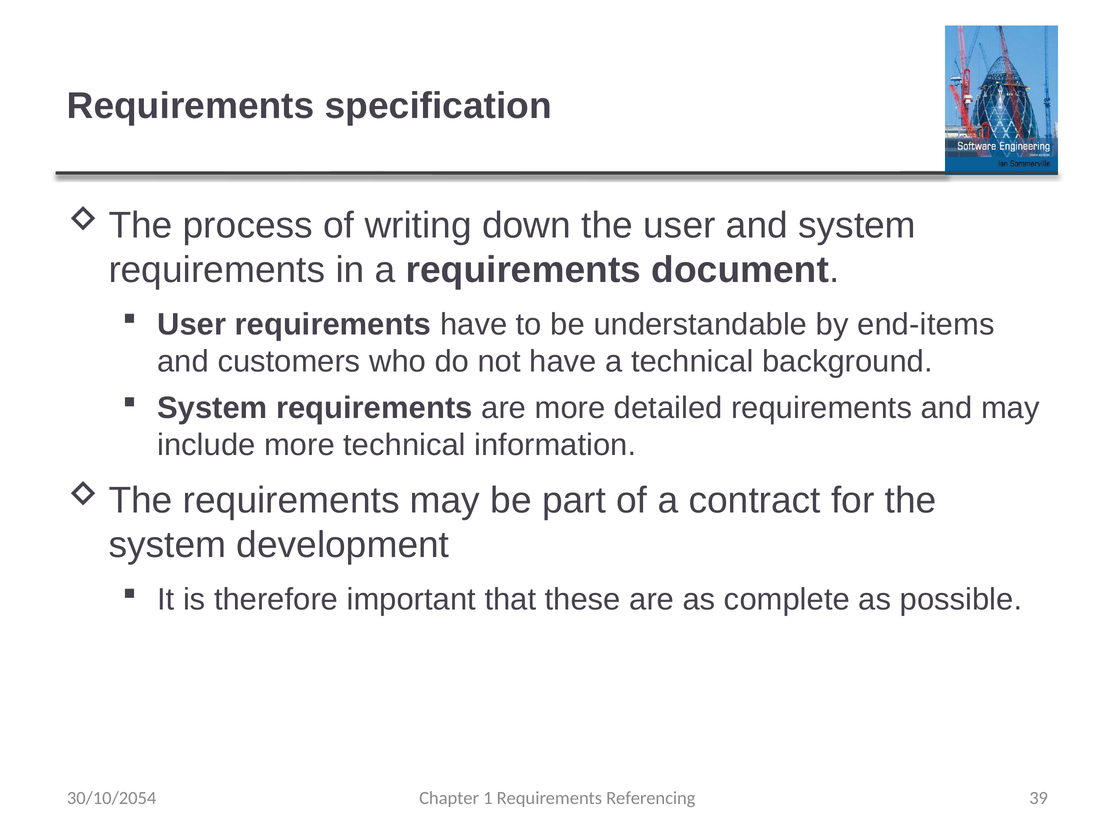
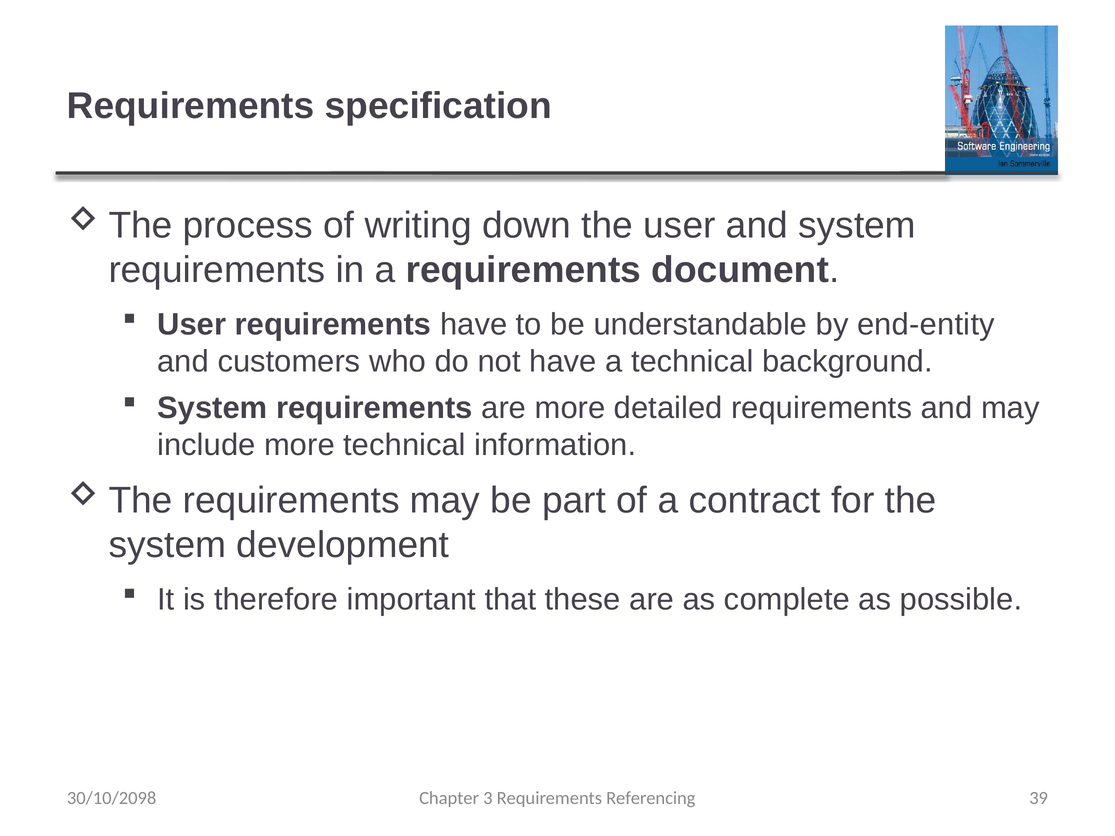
end-items: end-items -> end-entity
30/10/2054: 30/10/2054 -> 30/10/2098
1: 1 -> 3
